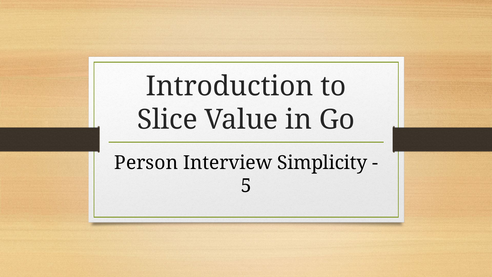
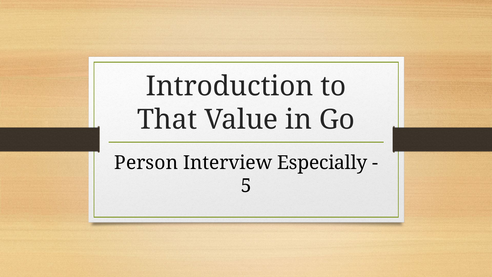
Slice: Slice -> That
Simplicity: Simplicity -> Especially
